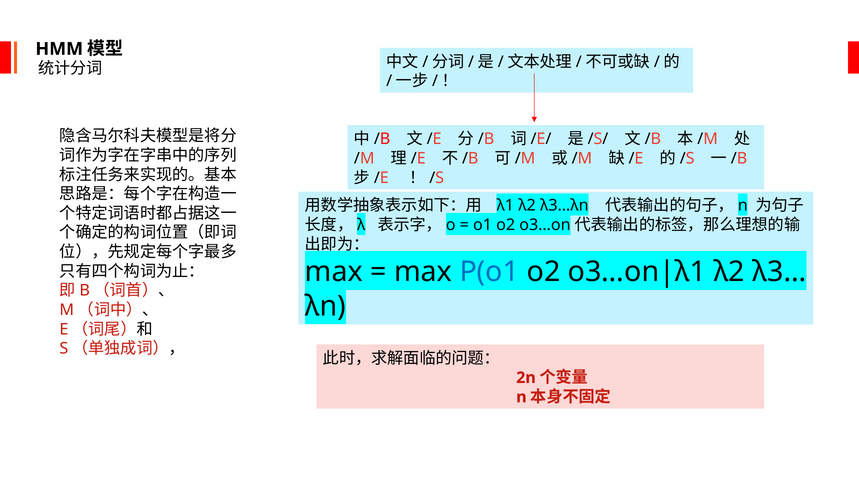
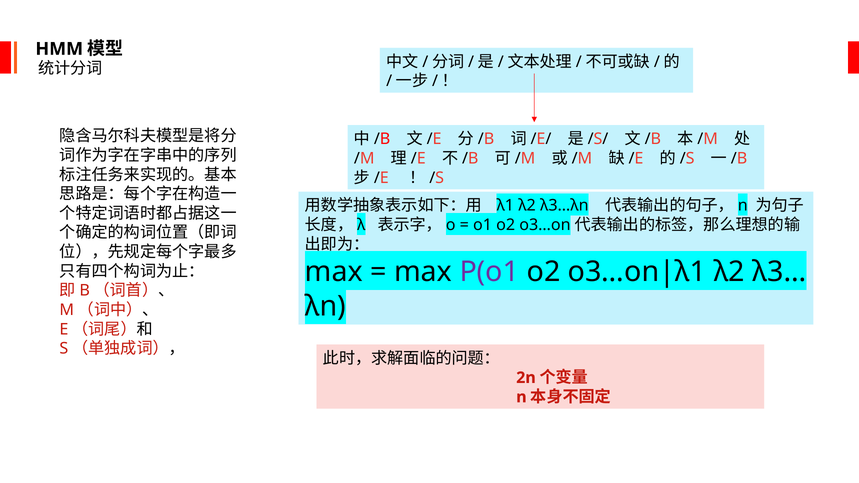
P(o1 colour: blue -> purple
